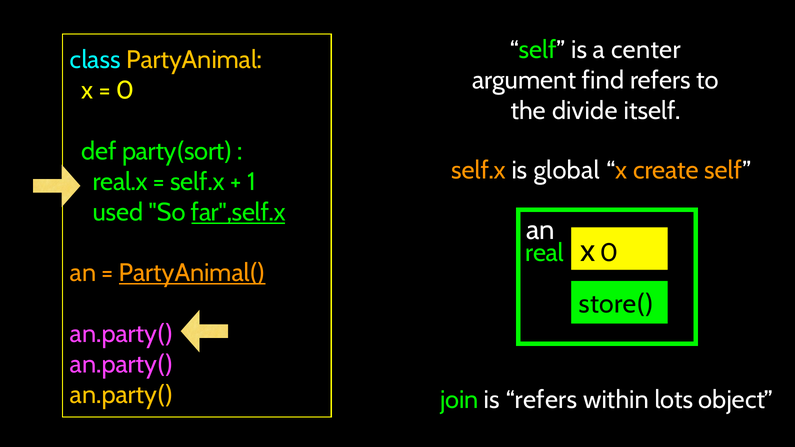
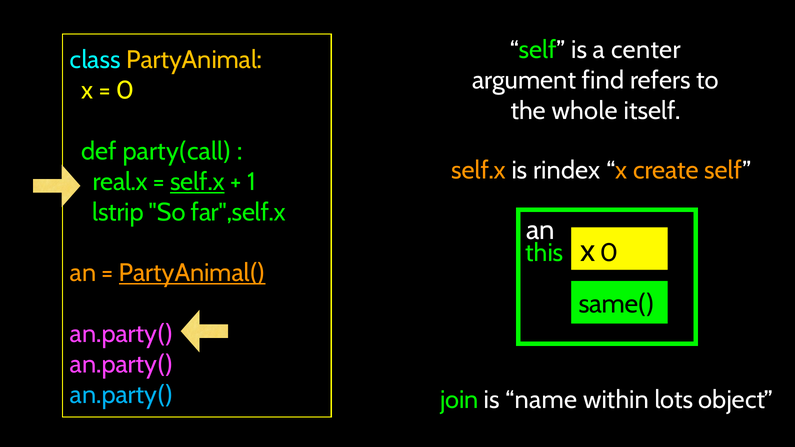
divide: divide -> whole
party(sort: party(sort -> party(call
global: global -> rindex
self.x at (197, 182) underline: none -> present
used: used -> lstrip
far",self.x underline: present -> none
real: real -> this
store(: store( -> same(
an.party( at (122, 395) colour: yellow -> light blue
is refers: refers -> name
